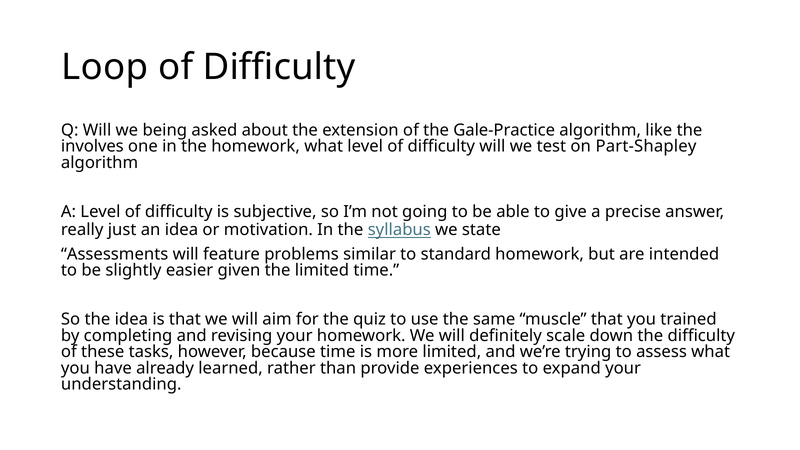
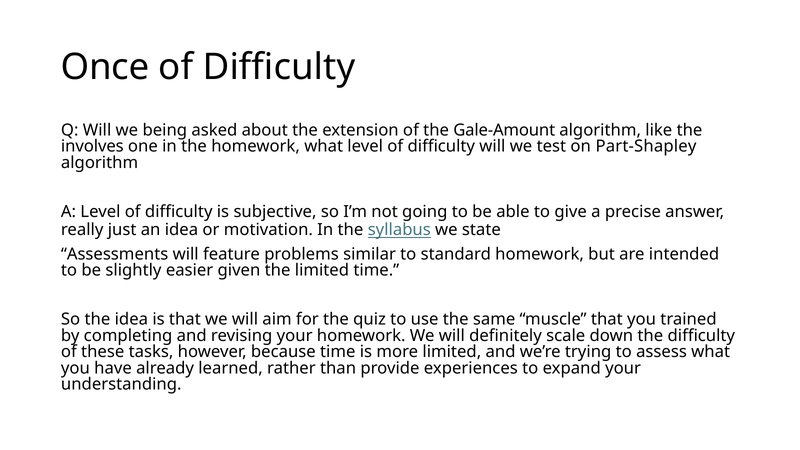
Loop: Loop -> Once
Gale-Practice: Gale-Practice -> Gale-Amount
